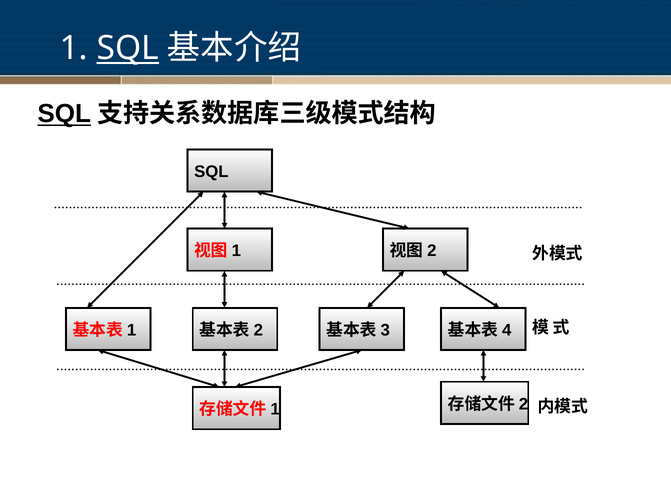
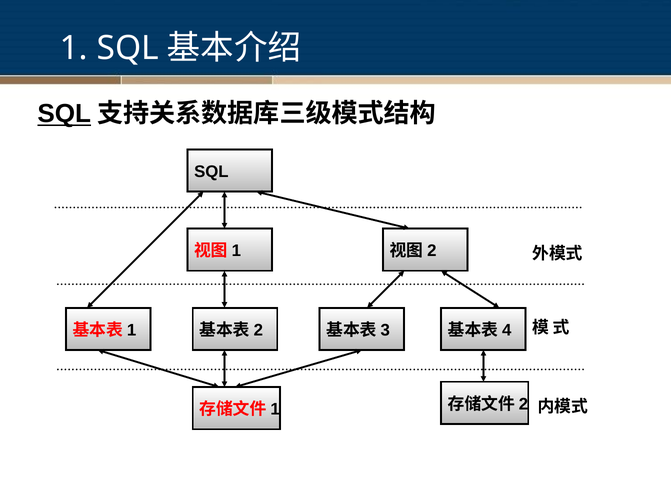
SQL at (128, 48) underline: present -> none
